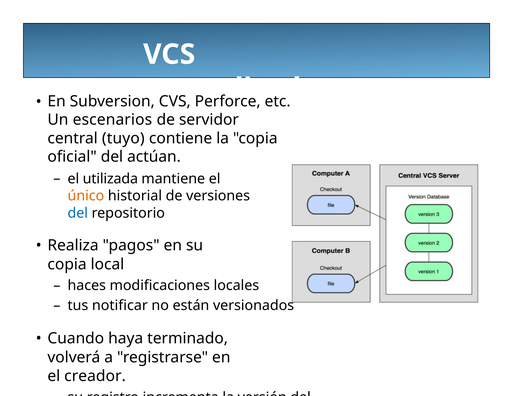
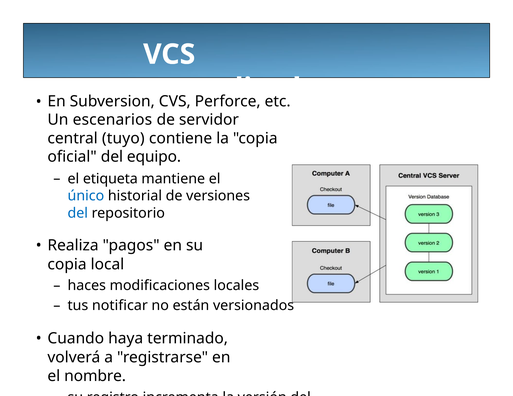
actúan: actúan -> equipo
utilizada: utilizada -> etiqueta
único colour: orange -> blue
creador: creador -> nombre
